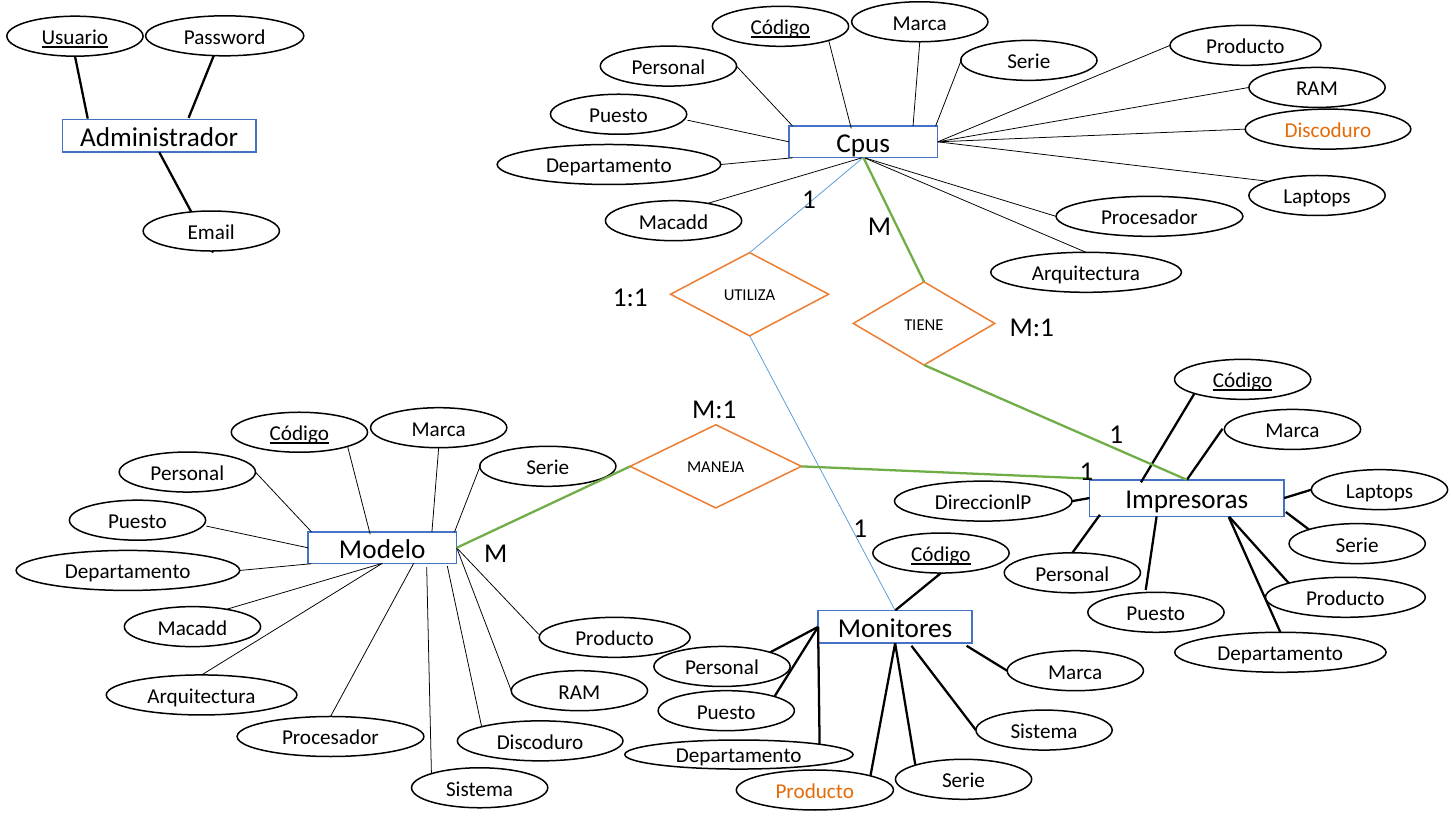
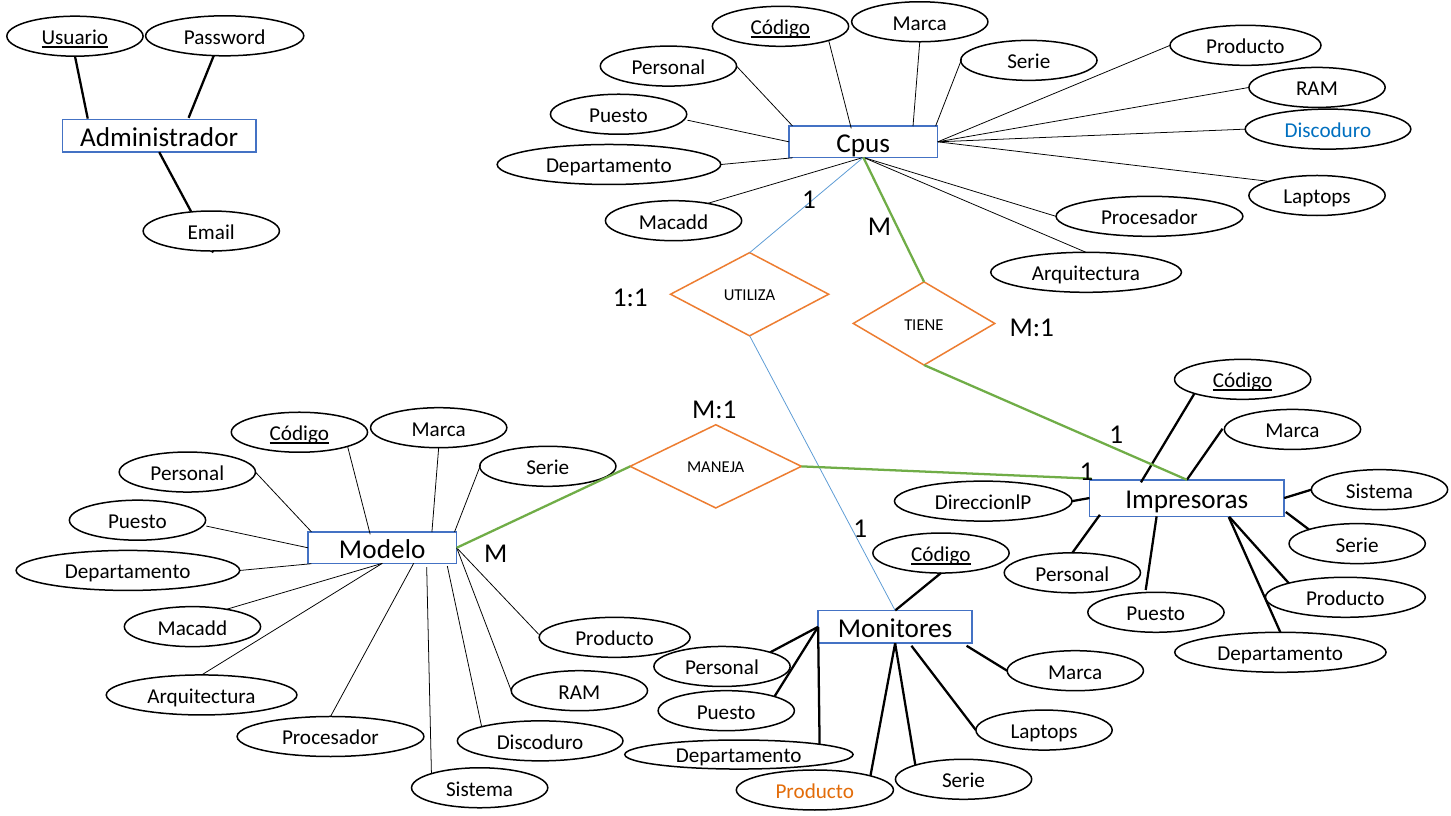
Discoduro at (1328, 131) colour: orange -> blue
Laptops at (1380, 491): Laptops -> Sistema
Sistema at (1044, 732): Sistema -> Laptops
